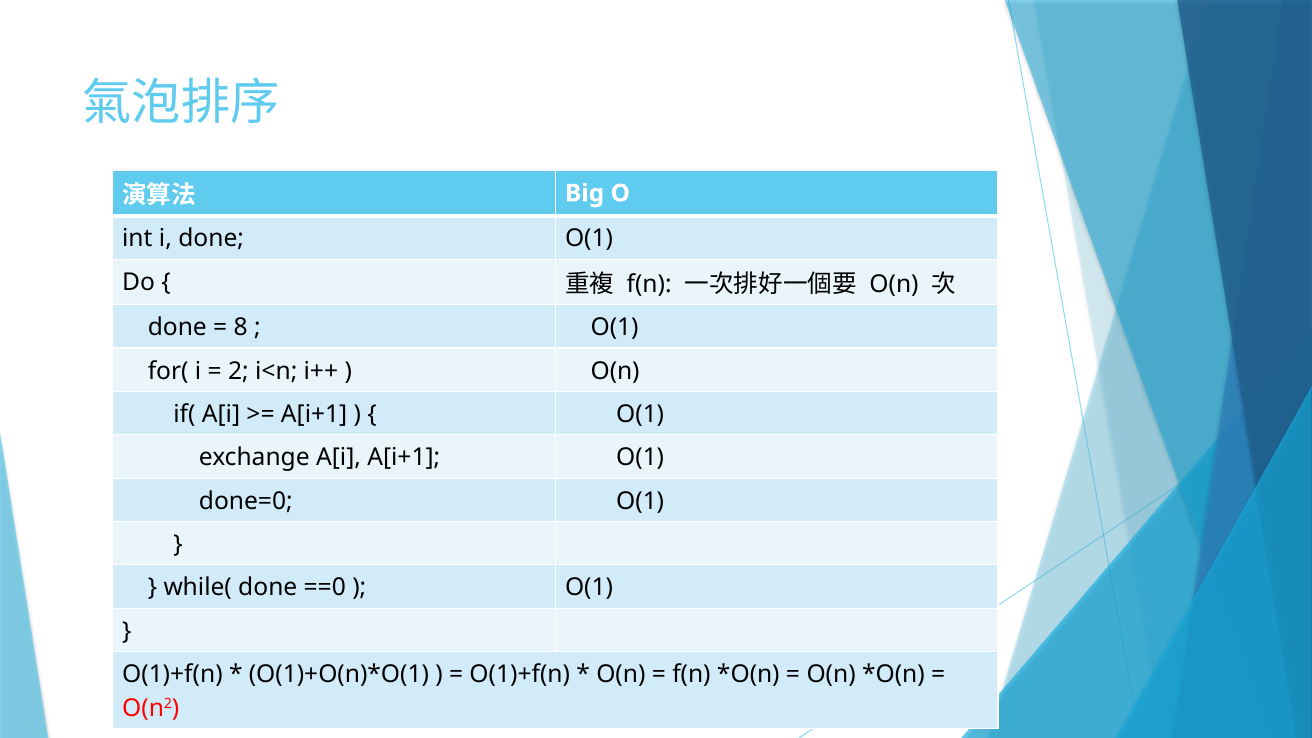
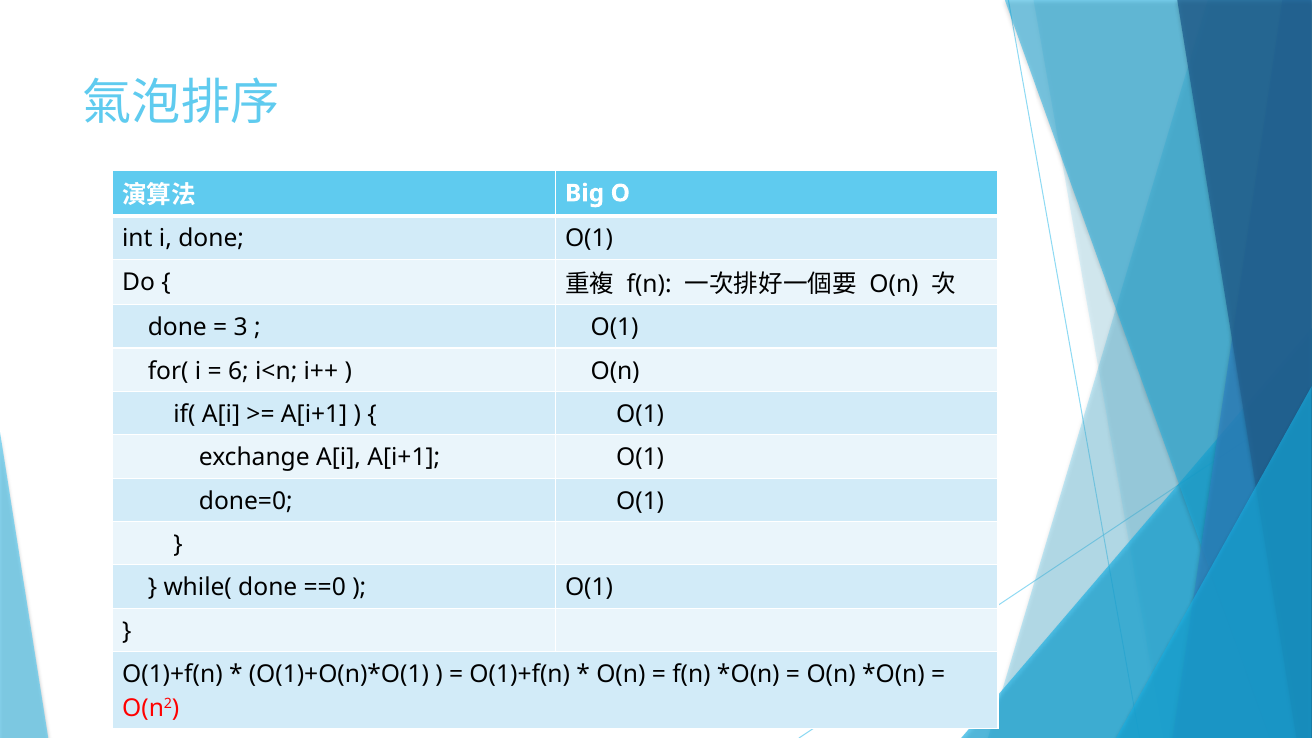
8: 8 -> 3
2: 2 -> 6
